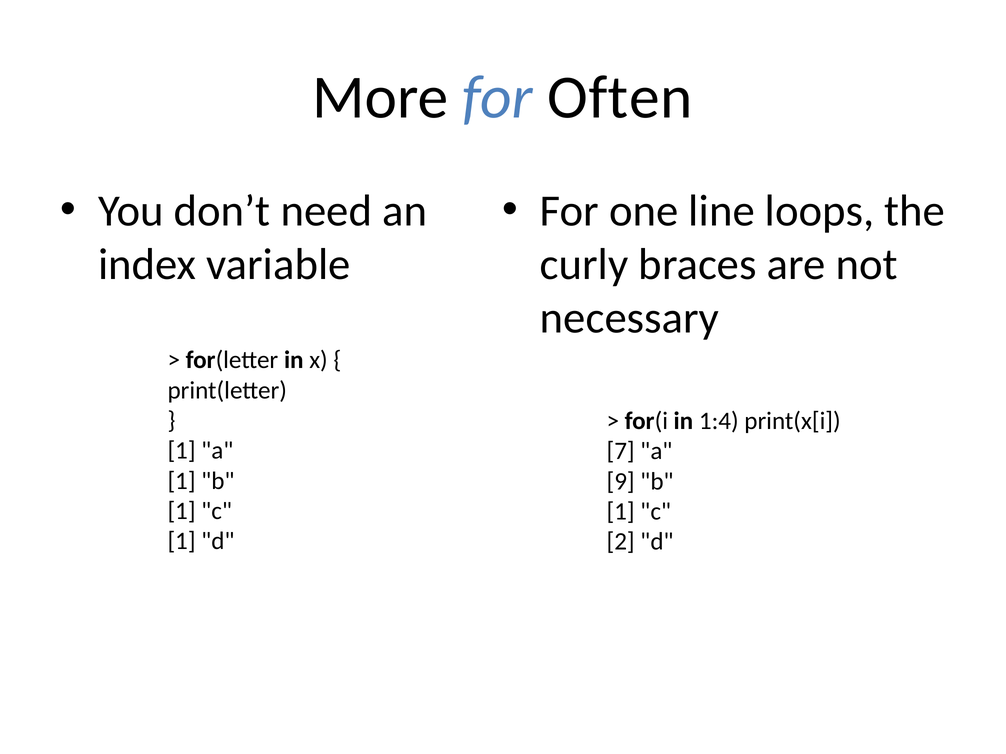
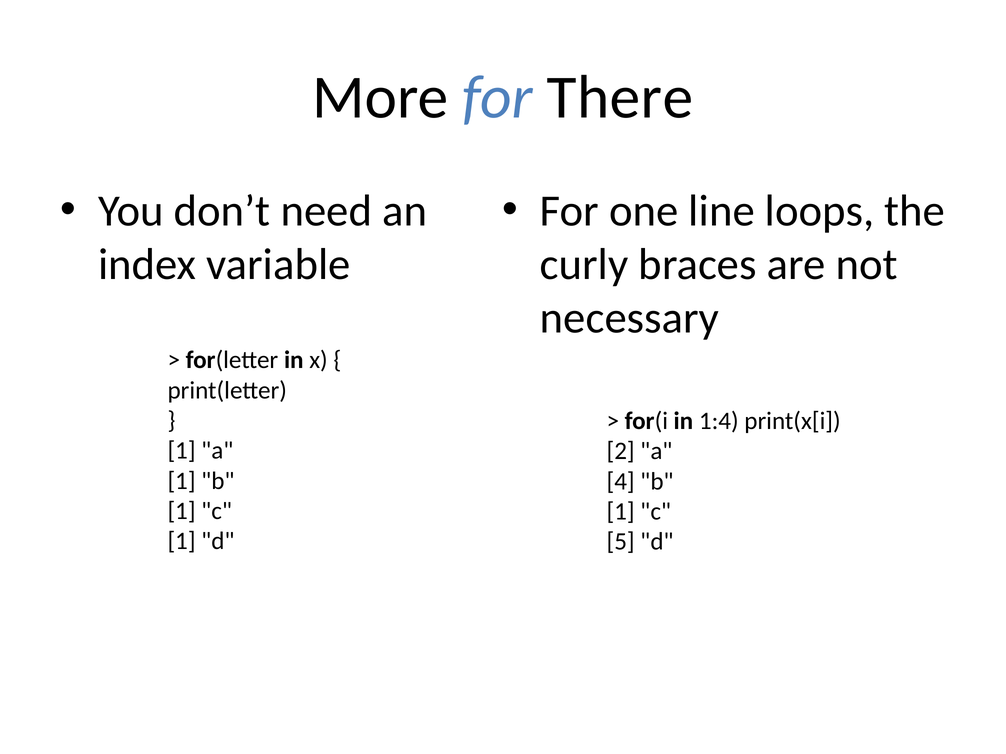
Often: Often -> There
7: 7 -> 2
9: 9 -> 4
2: 2 -> 5
